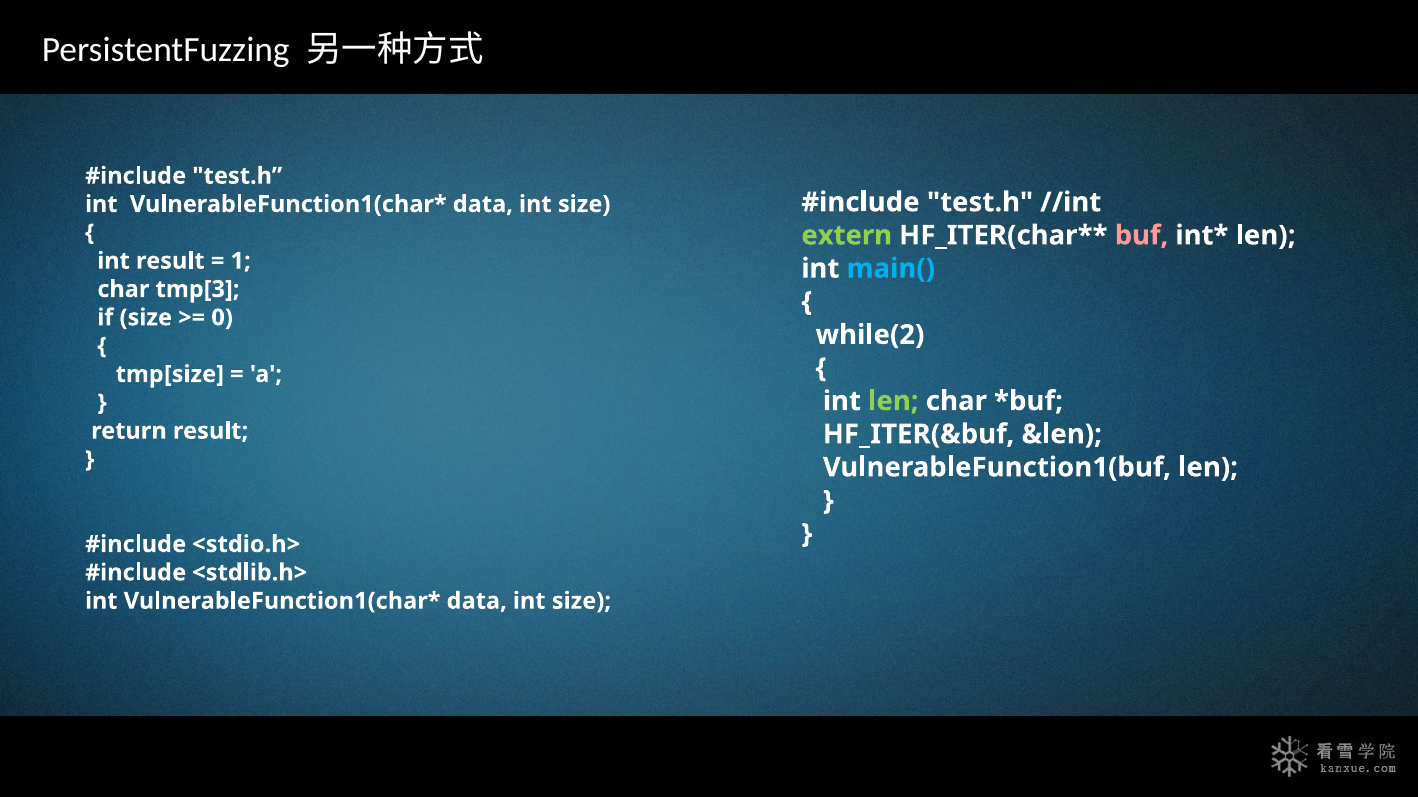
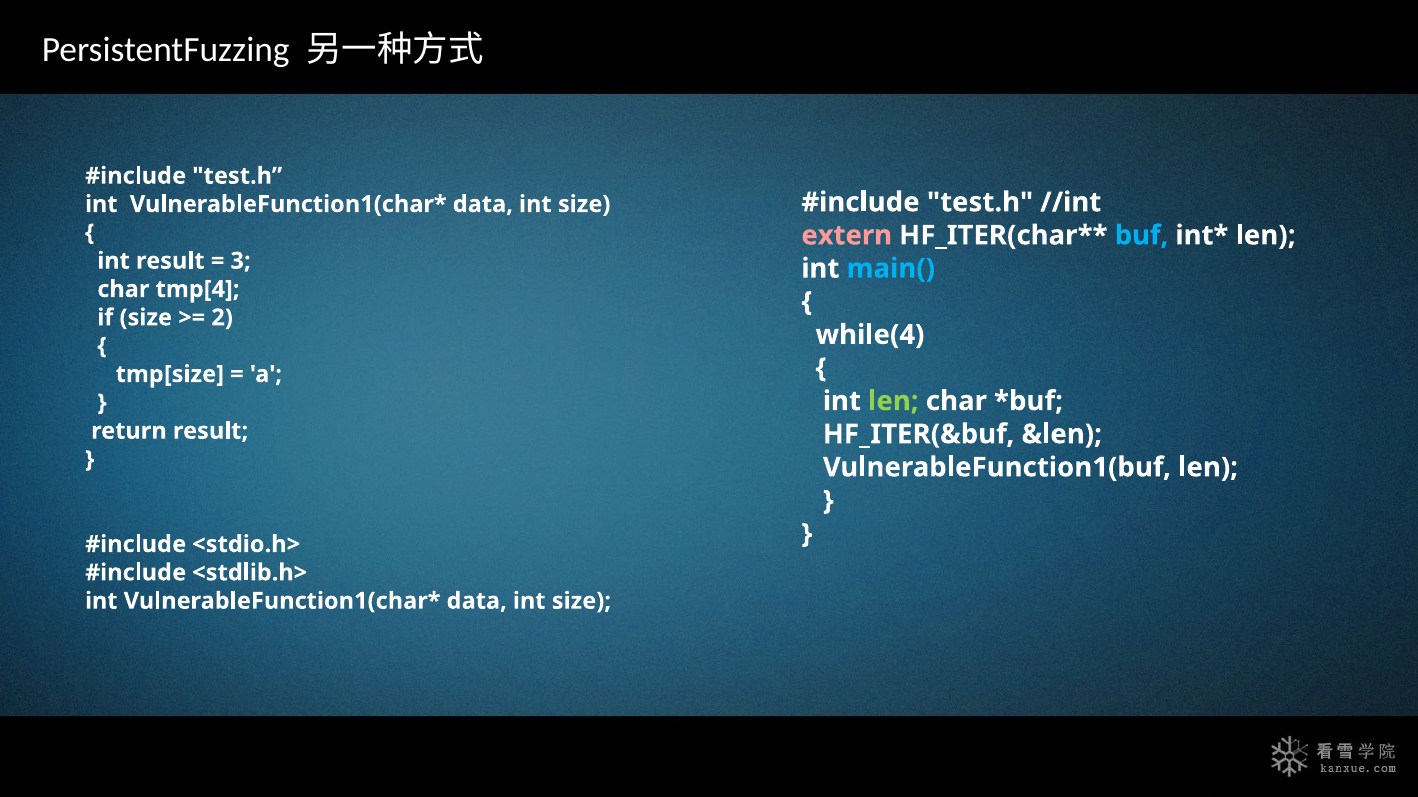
extern colour: light green -> pink
buf colour: pink -> light blue
1: 1 -> 3
tmp[3: tmp[3 -> tmp[4
0: 0 -> 2
while(2: while(2 -> while(4
